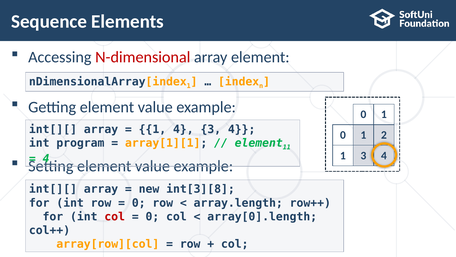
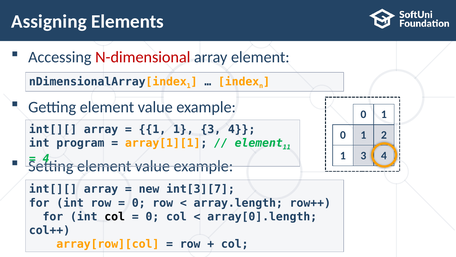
Sequence: Sequence -> Assigning
1 4: 4 -> 1
int[3][8: int[3][8 -> int[3][7
col at (115, 216) colour: red -> black
